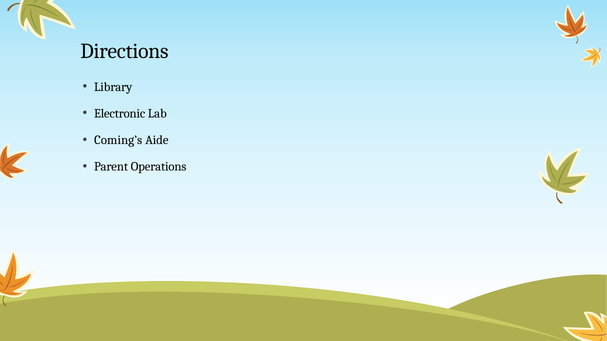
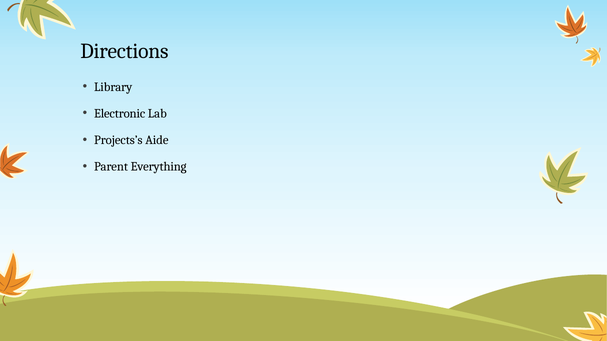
Coming’s: Coming’s -> Projects’s
Operations: Operations -> Everything
